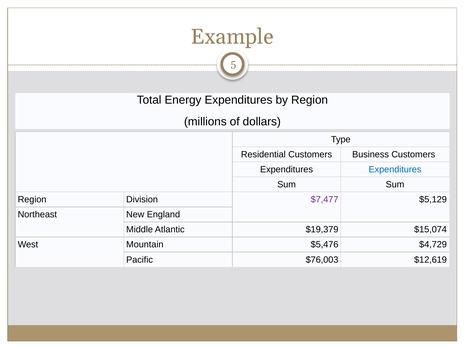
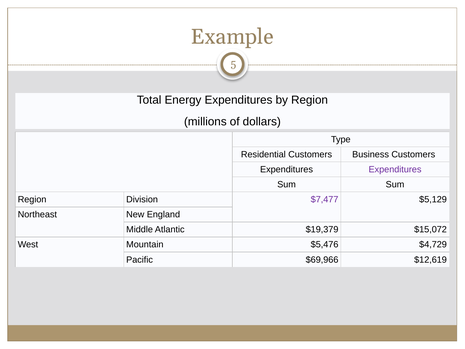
Expenditures at (395, 169) colour: blue -> purple
$15,074: $15,074 -> $15,072
$76,003: $76,003 -> $69,966
